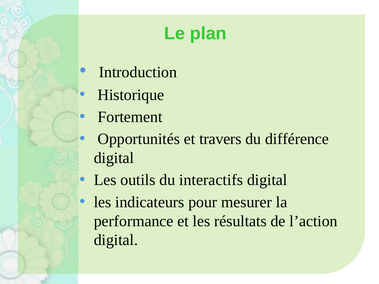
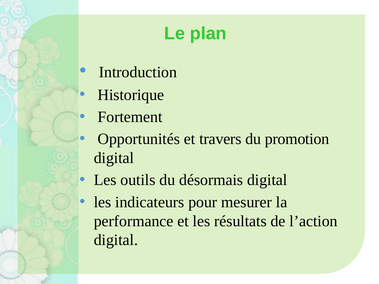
différence: différence -> promotion
interactifs: interactifs -> désormais
